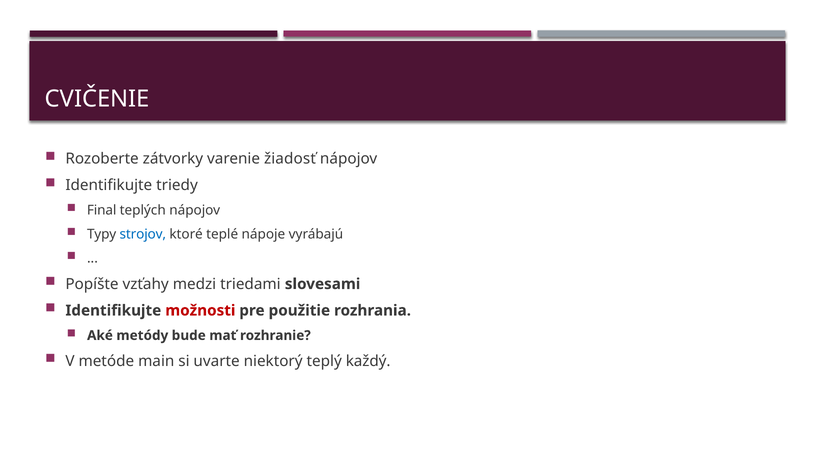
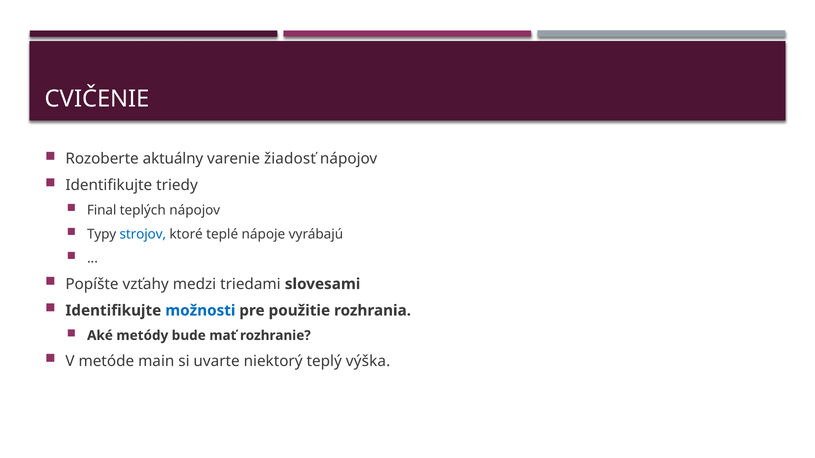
zátvorky: zátvorky -> aktuálny
možnosti colour: red -> blue
každý: každý -> výška
